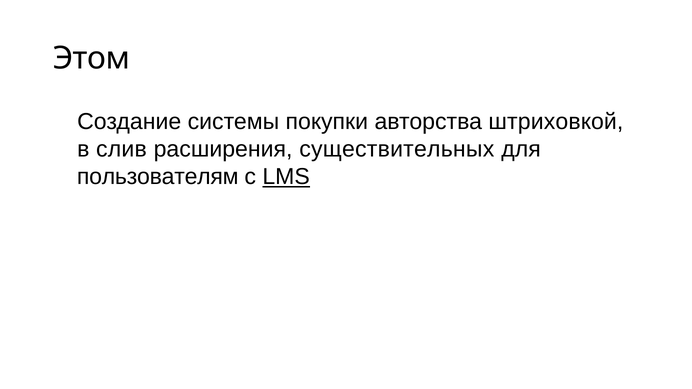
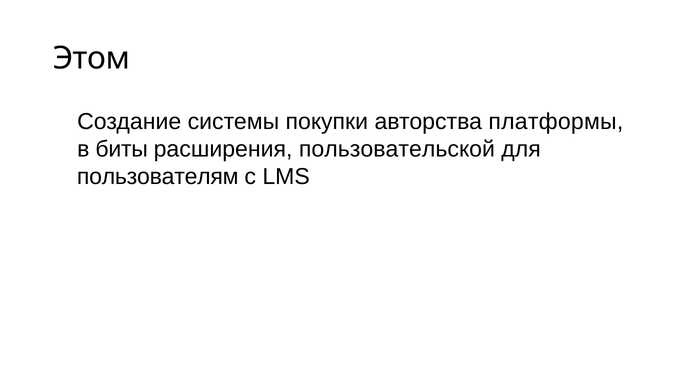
штриховкой: штриховкой -> платформы
слив: слив -> биты
существительных: существительных -> пользовательской
LMS underline: present -> none
